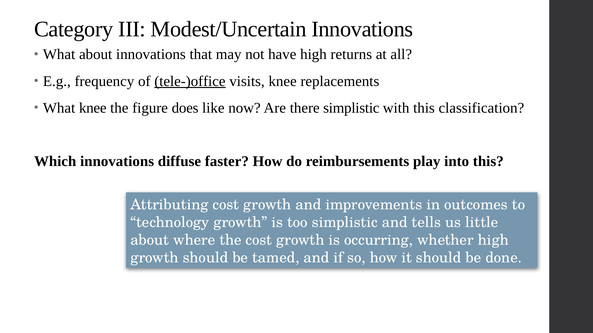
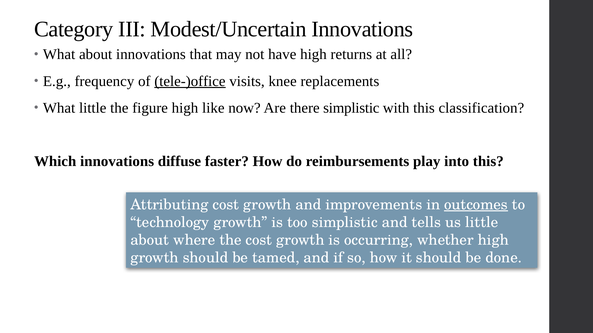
What knee: knee -> little
figure does: does -> high
outcomes underline: none -> present
